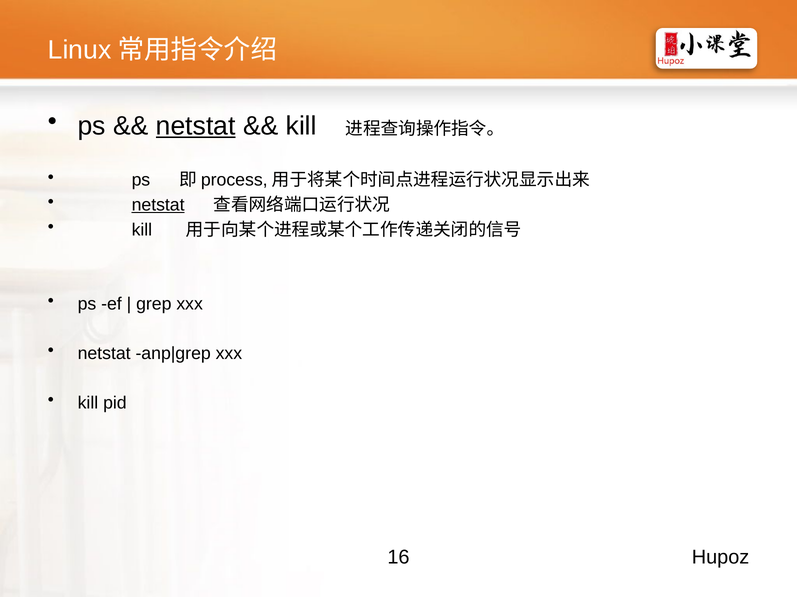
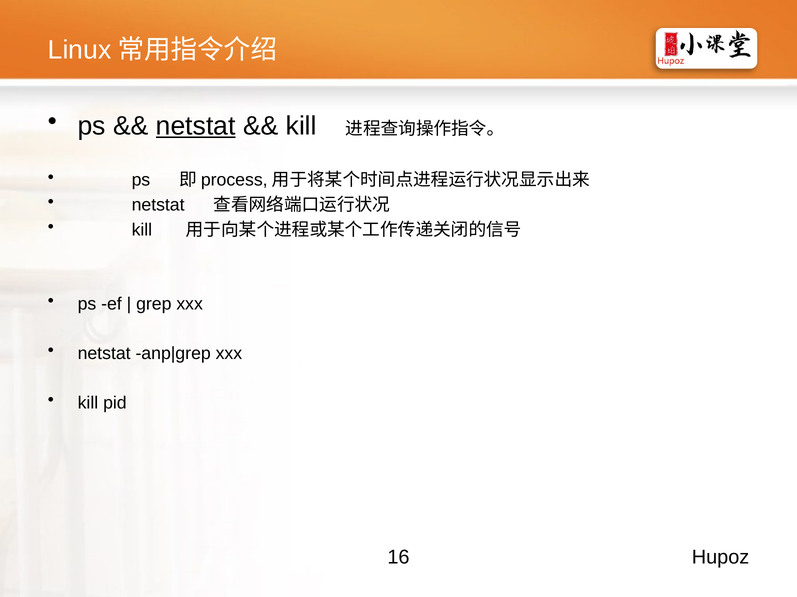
netstat at (158, 205) underline: present -> none
